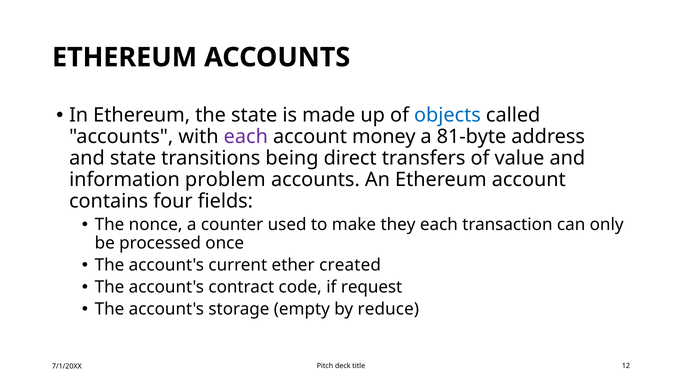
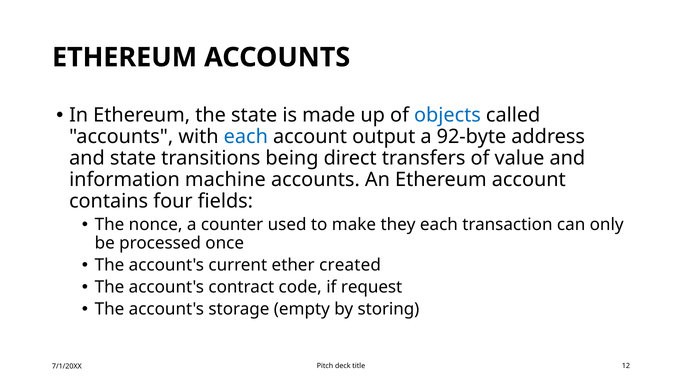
each at (246, 137) colour: purple -> blue
money: money -> output
81-byte: 81-byte -> 92-byte
problem: problem -> machine
reduce: reduce -> storing
